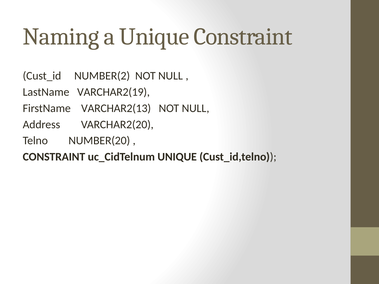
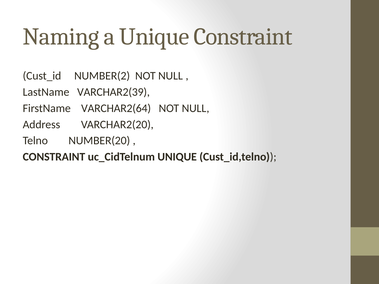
VARCHAR2(19: VARCHAR2(19 -> VARCHAR2(39
VARCHAR2(13: VARCHAR2(13 -> VARCHAR2(64
